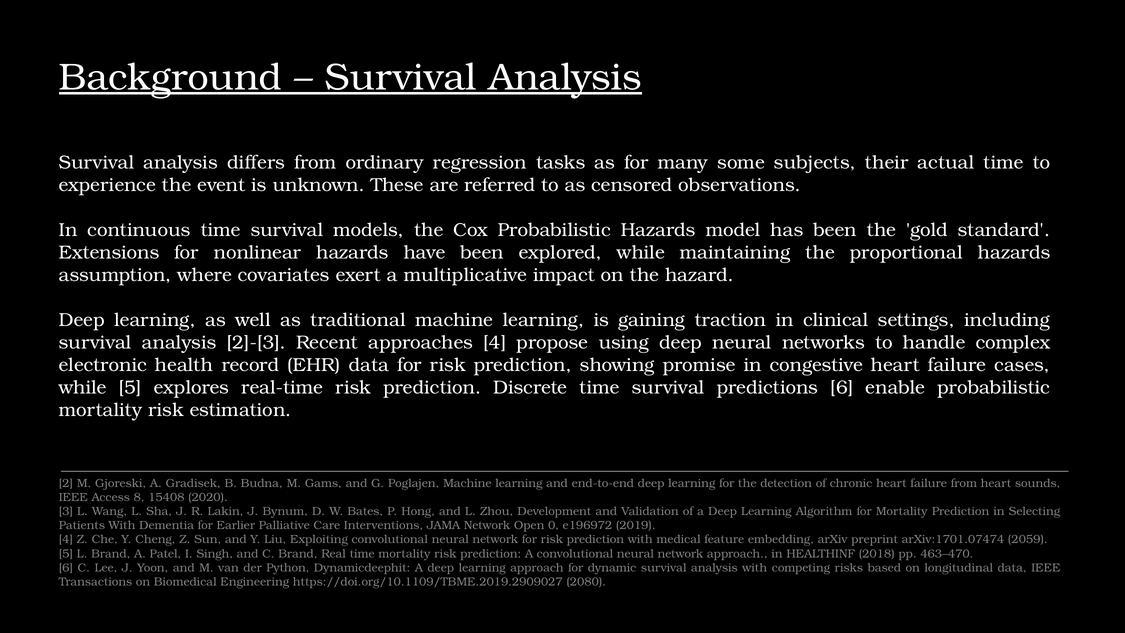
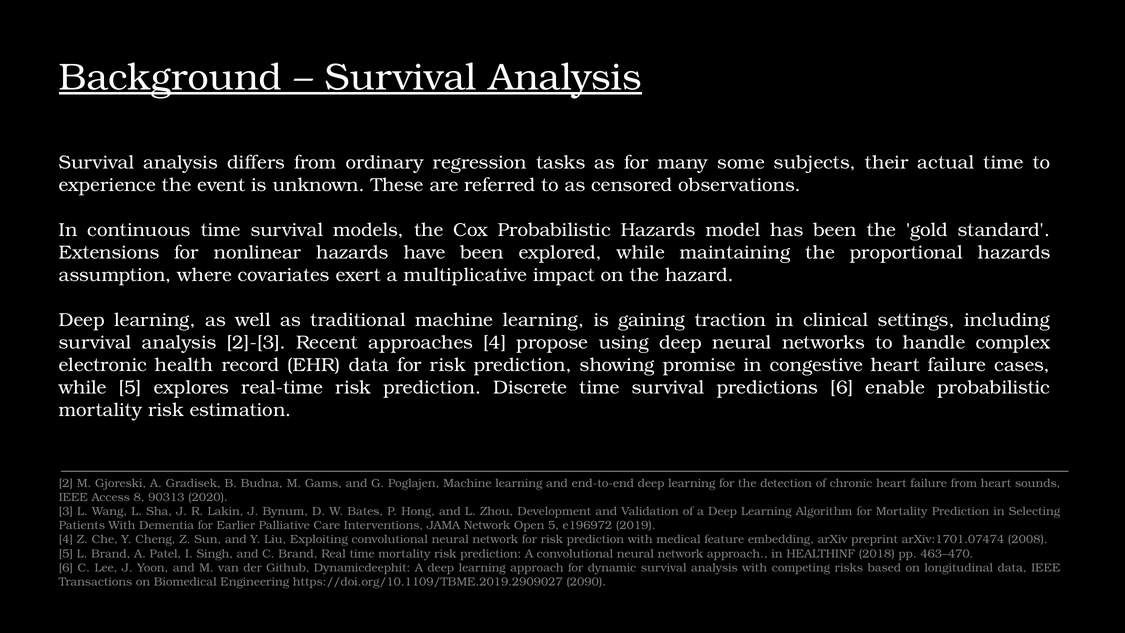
15408: 15408 -> 90313
Open 0: 0 -> 5
2059: 2059 -> 2008
Python: Python -> Github
2080: 2080 -> 2090
